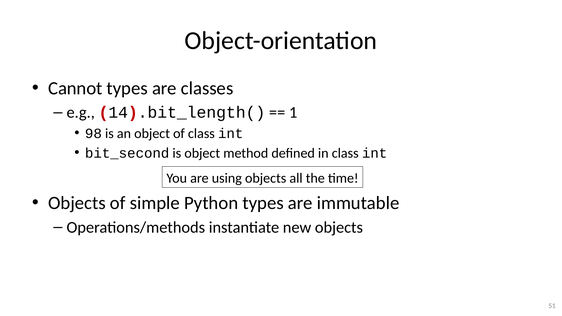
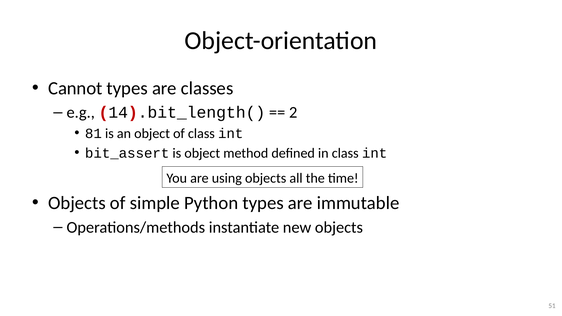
1: 1 -> 2
98: 98 -> 81
bit_second: bit_second -> bit_assert
